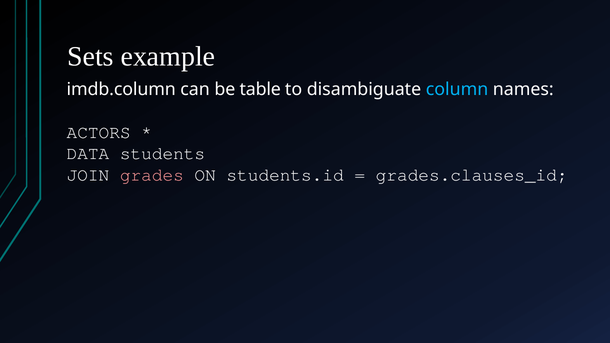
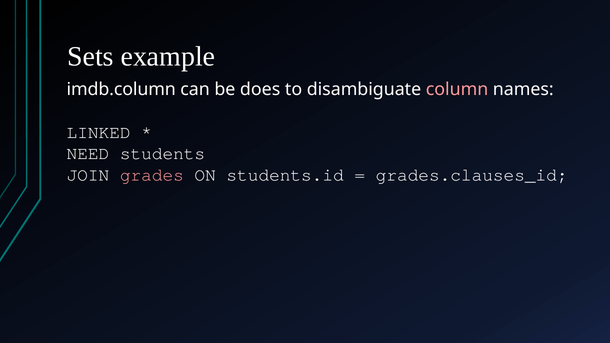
table: table -> does
column colour: light blue -> pink
ACTORS: ACTORS -> LINKED
DATA: DATA -> NEED
